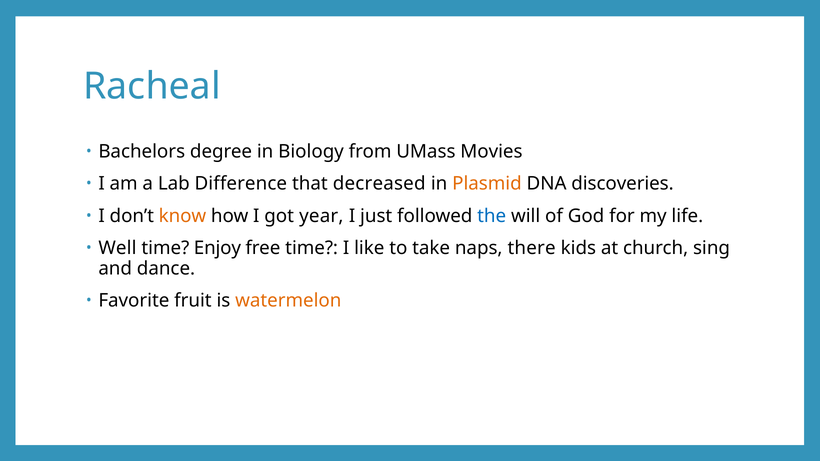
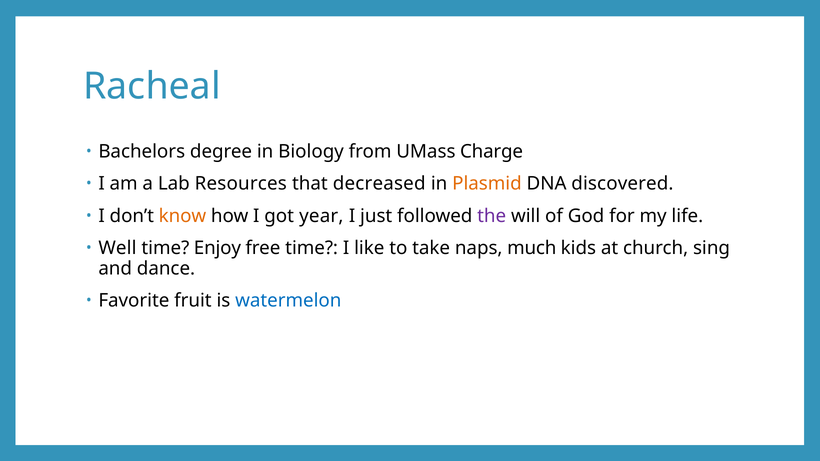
Movies: Movies -> Charge
Difference: Difference -> Resources
discoveries: discoveries -> discovered
the colour: blue -> purple
there: there -> much
watermelon colour: orange -> blue
